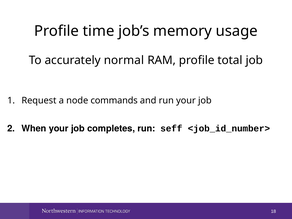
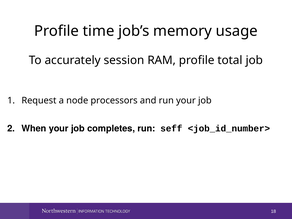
normal: normal -> session
commands: commands -> processors
